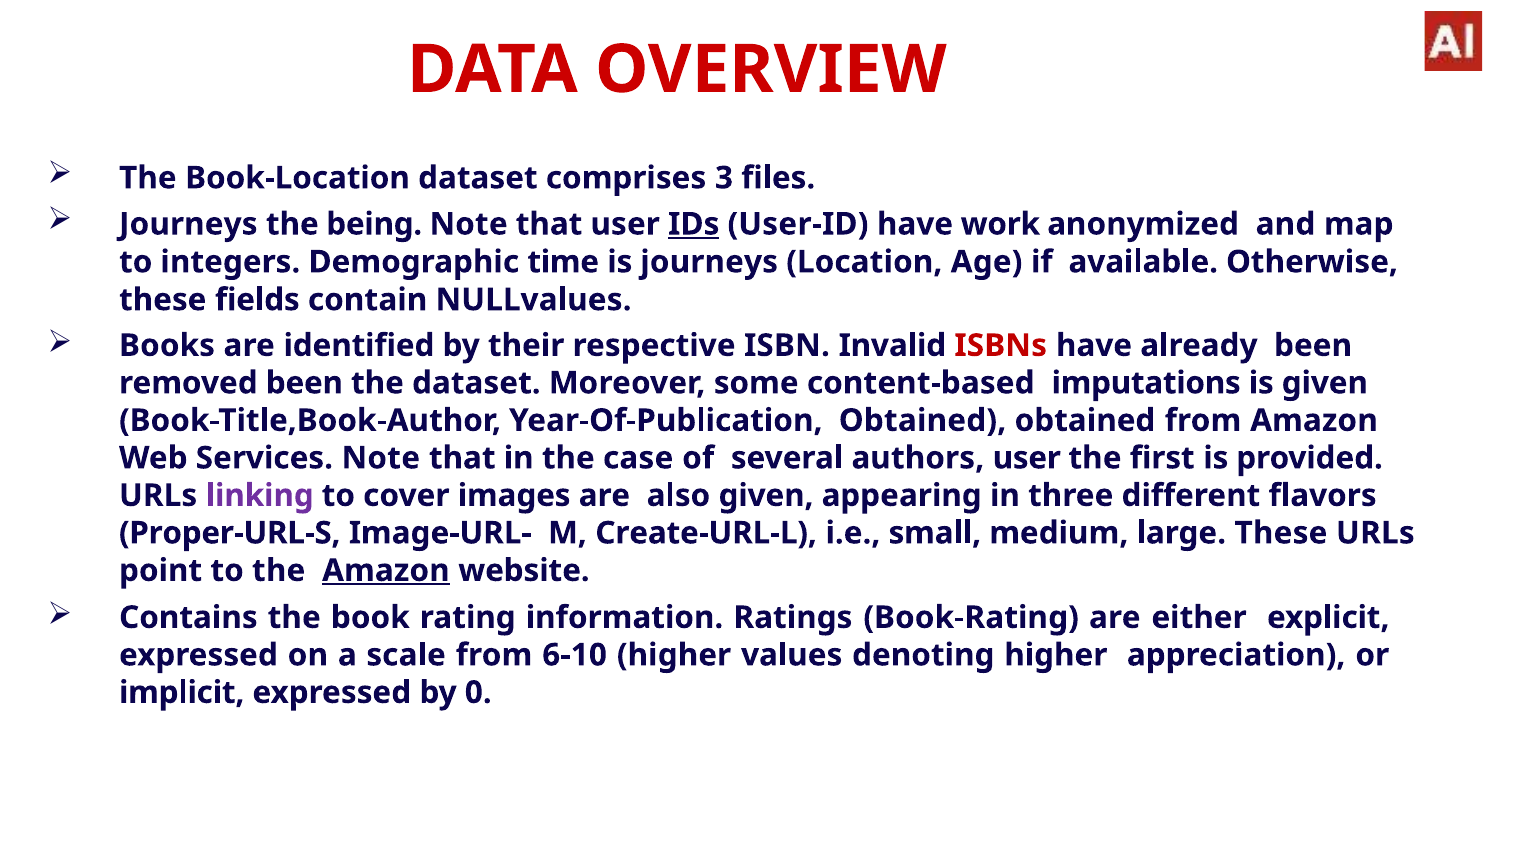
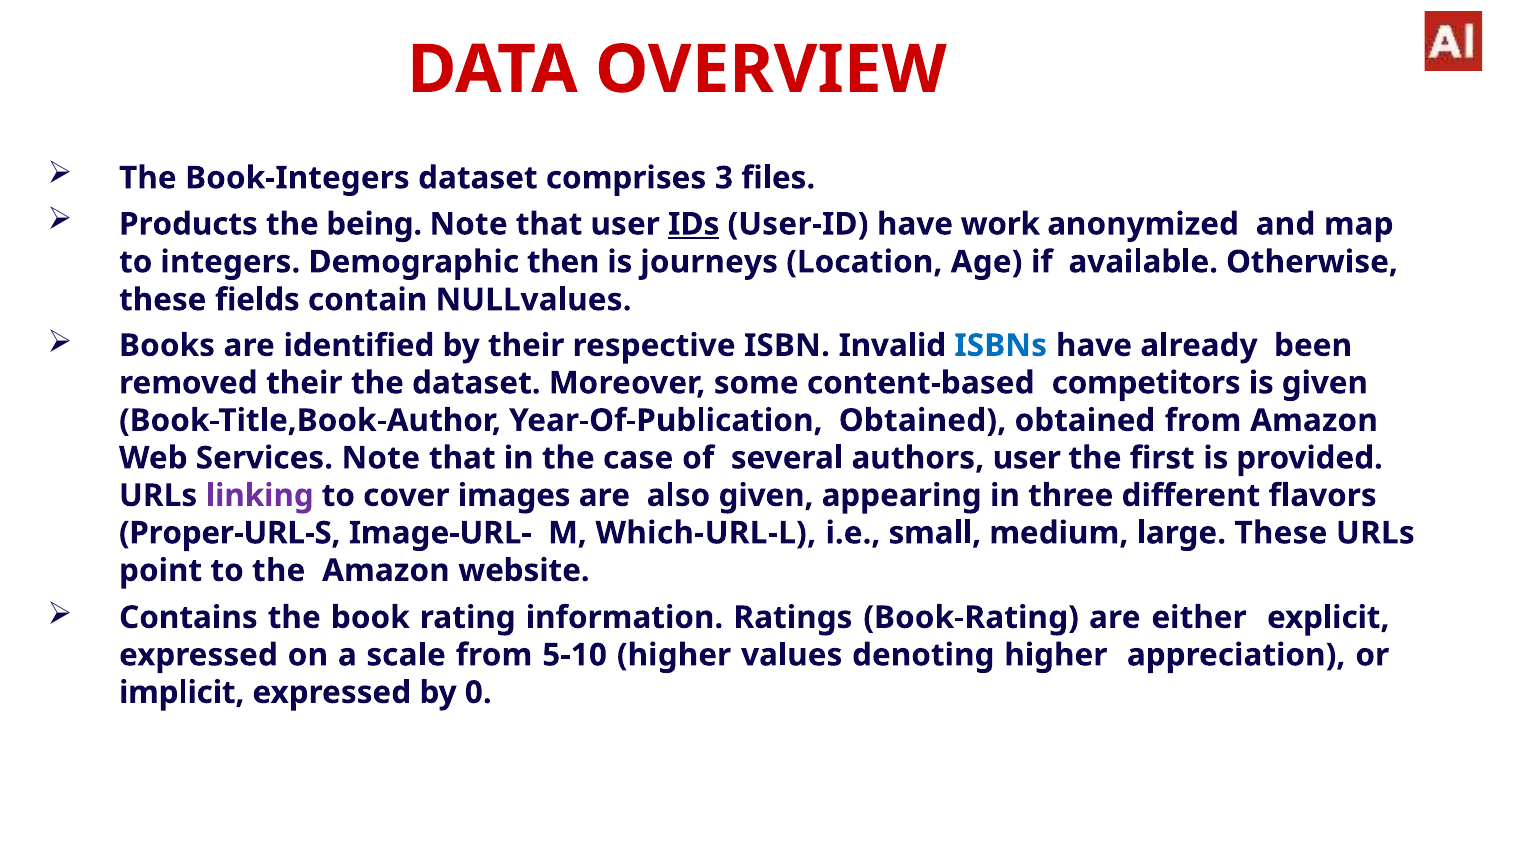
Book-Location: Book-Location -> Book-Integers
Journeys at (188, 224): Journeys -> Products
time: time -> then
ISBNs colour: red -> blue
removed been: been -> their
imputations: imputations -> competitors
Create-URL-L: Create-URL-L -> Which-URL-L
Amazon at (386, 570) underline: present -> none
6-10: 6-10 -> 5-10
